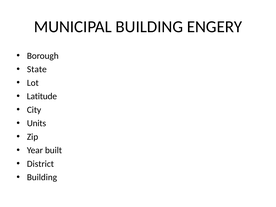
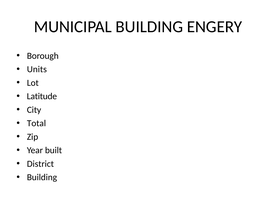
State: State -> Units
Units: Units -> Total
